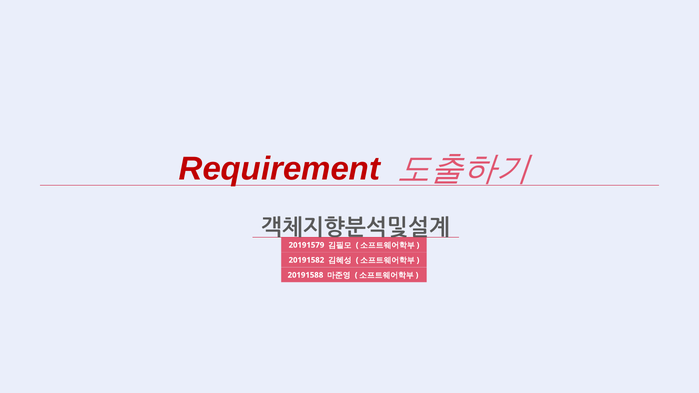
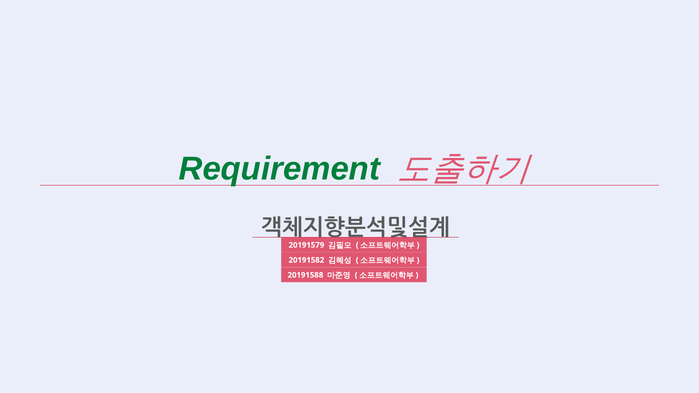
Requirement colour: red -> green
